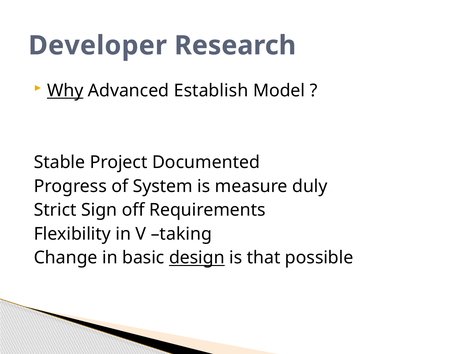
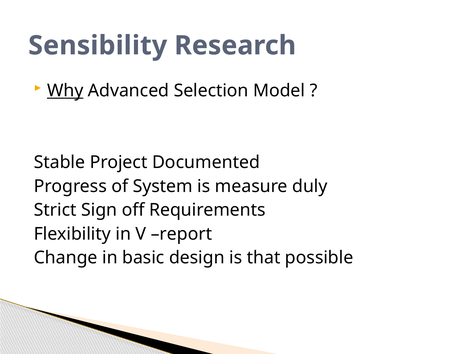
Developer: Developer -> Sensibility
Establish: Establish -> Selection
taking: taking -> report
design underline: present -> none
